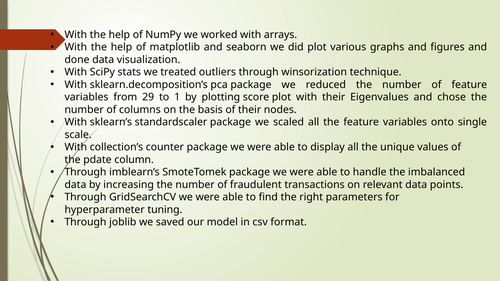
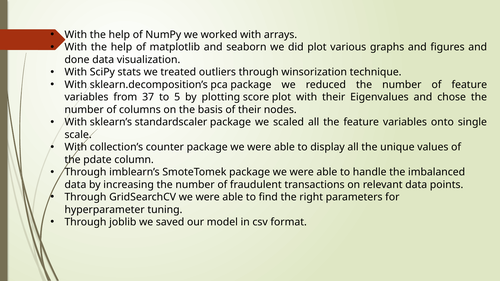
29: 29 -> 37
1: 1 -> 5
